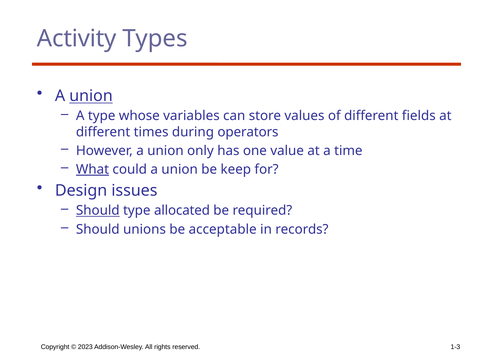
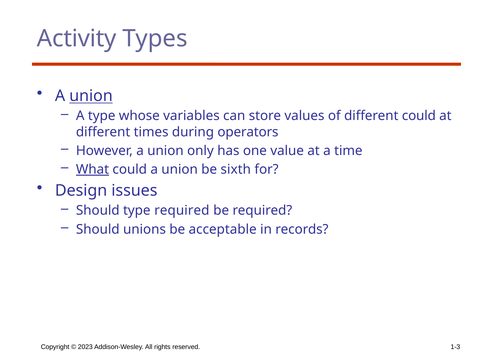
different fields: fields -> could
keep: keep -> sixth
Should at (98, 210) underline: present -> none
type allocated: allocated -> required
